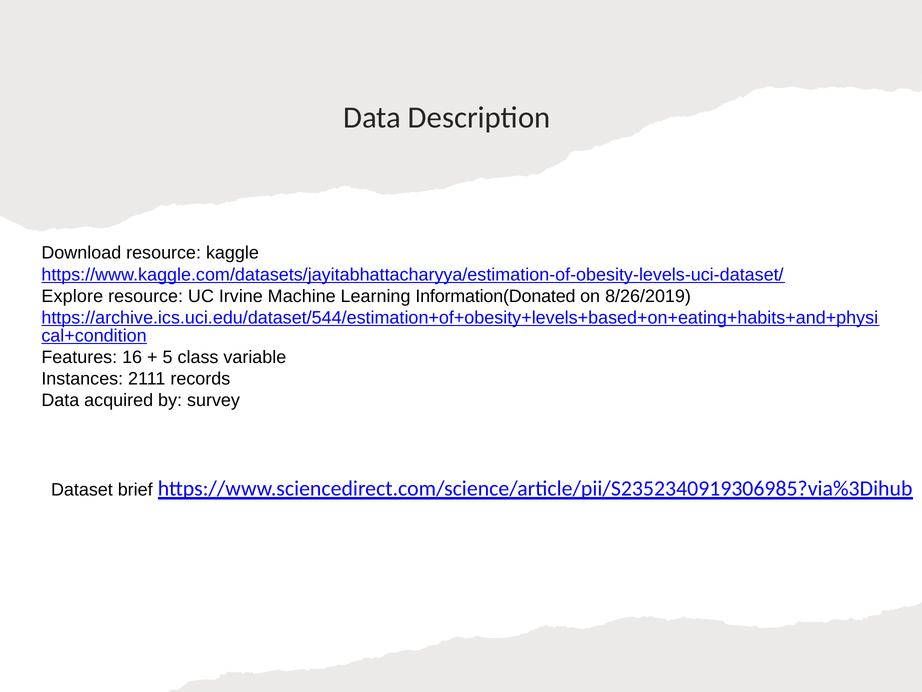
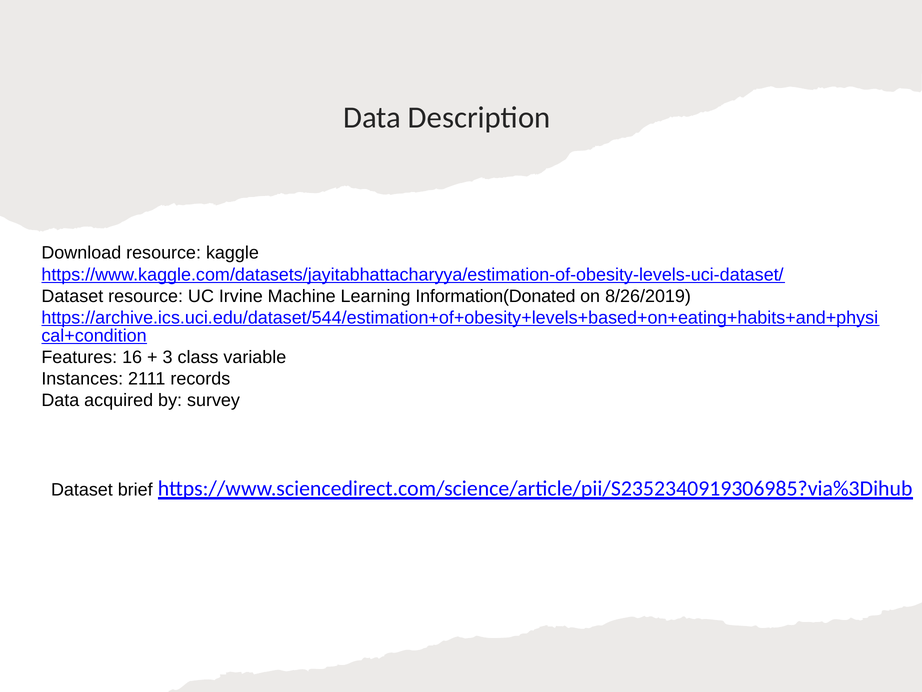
Explore at (72, 296): Explore -> Dataset
5: 5 -> 3
